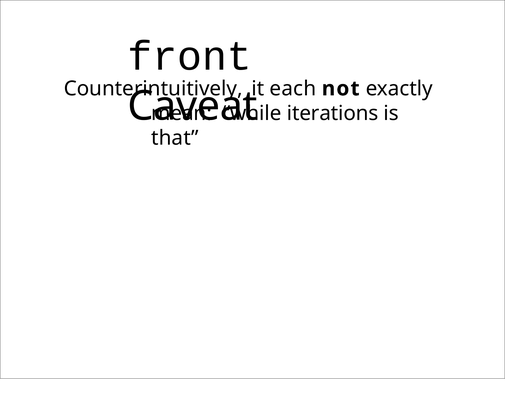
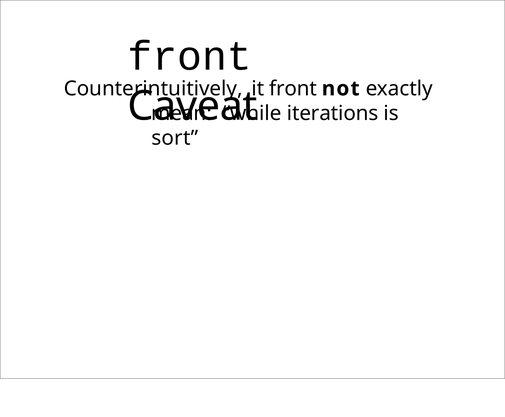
it each: each -> front
that: that -> sort
